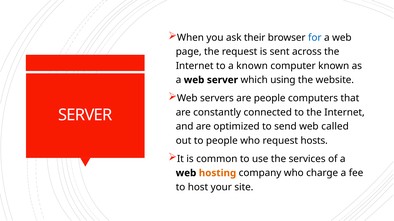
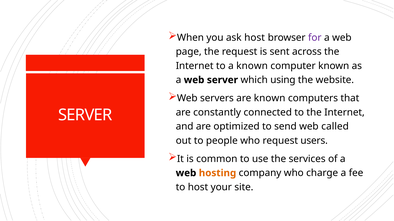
ask their: their -> host
for colour: blue -> purple
are people: people -> known
hosts: hosts -> users
